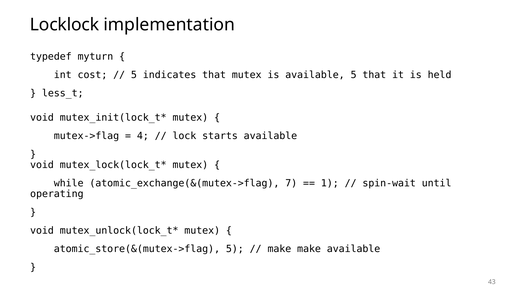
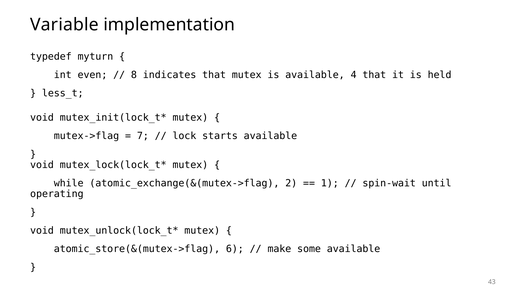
Locklock: Locklock -> Variable
cost: cost -> even
5 at (134, 75): 5 -> 8
available 5: 5 -> 4
4: 4 -> 7
7: 7 -> 2
atomic_store(&(mutex->flag 5: 5 -> 6
make make: make -> some
